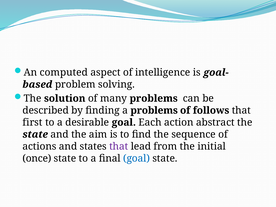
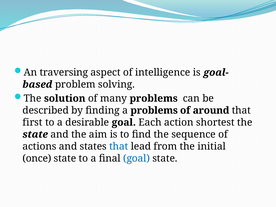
computed: computed -> traversing
follows: follows -> around
abstract: abstract -> shortest
that at (119, 146) colour: purple -> blue
